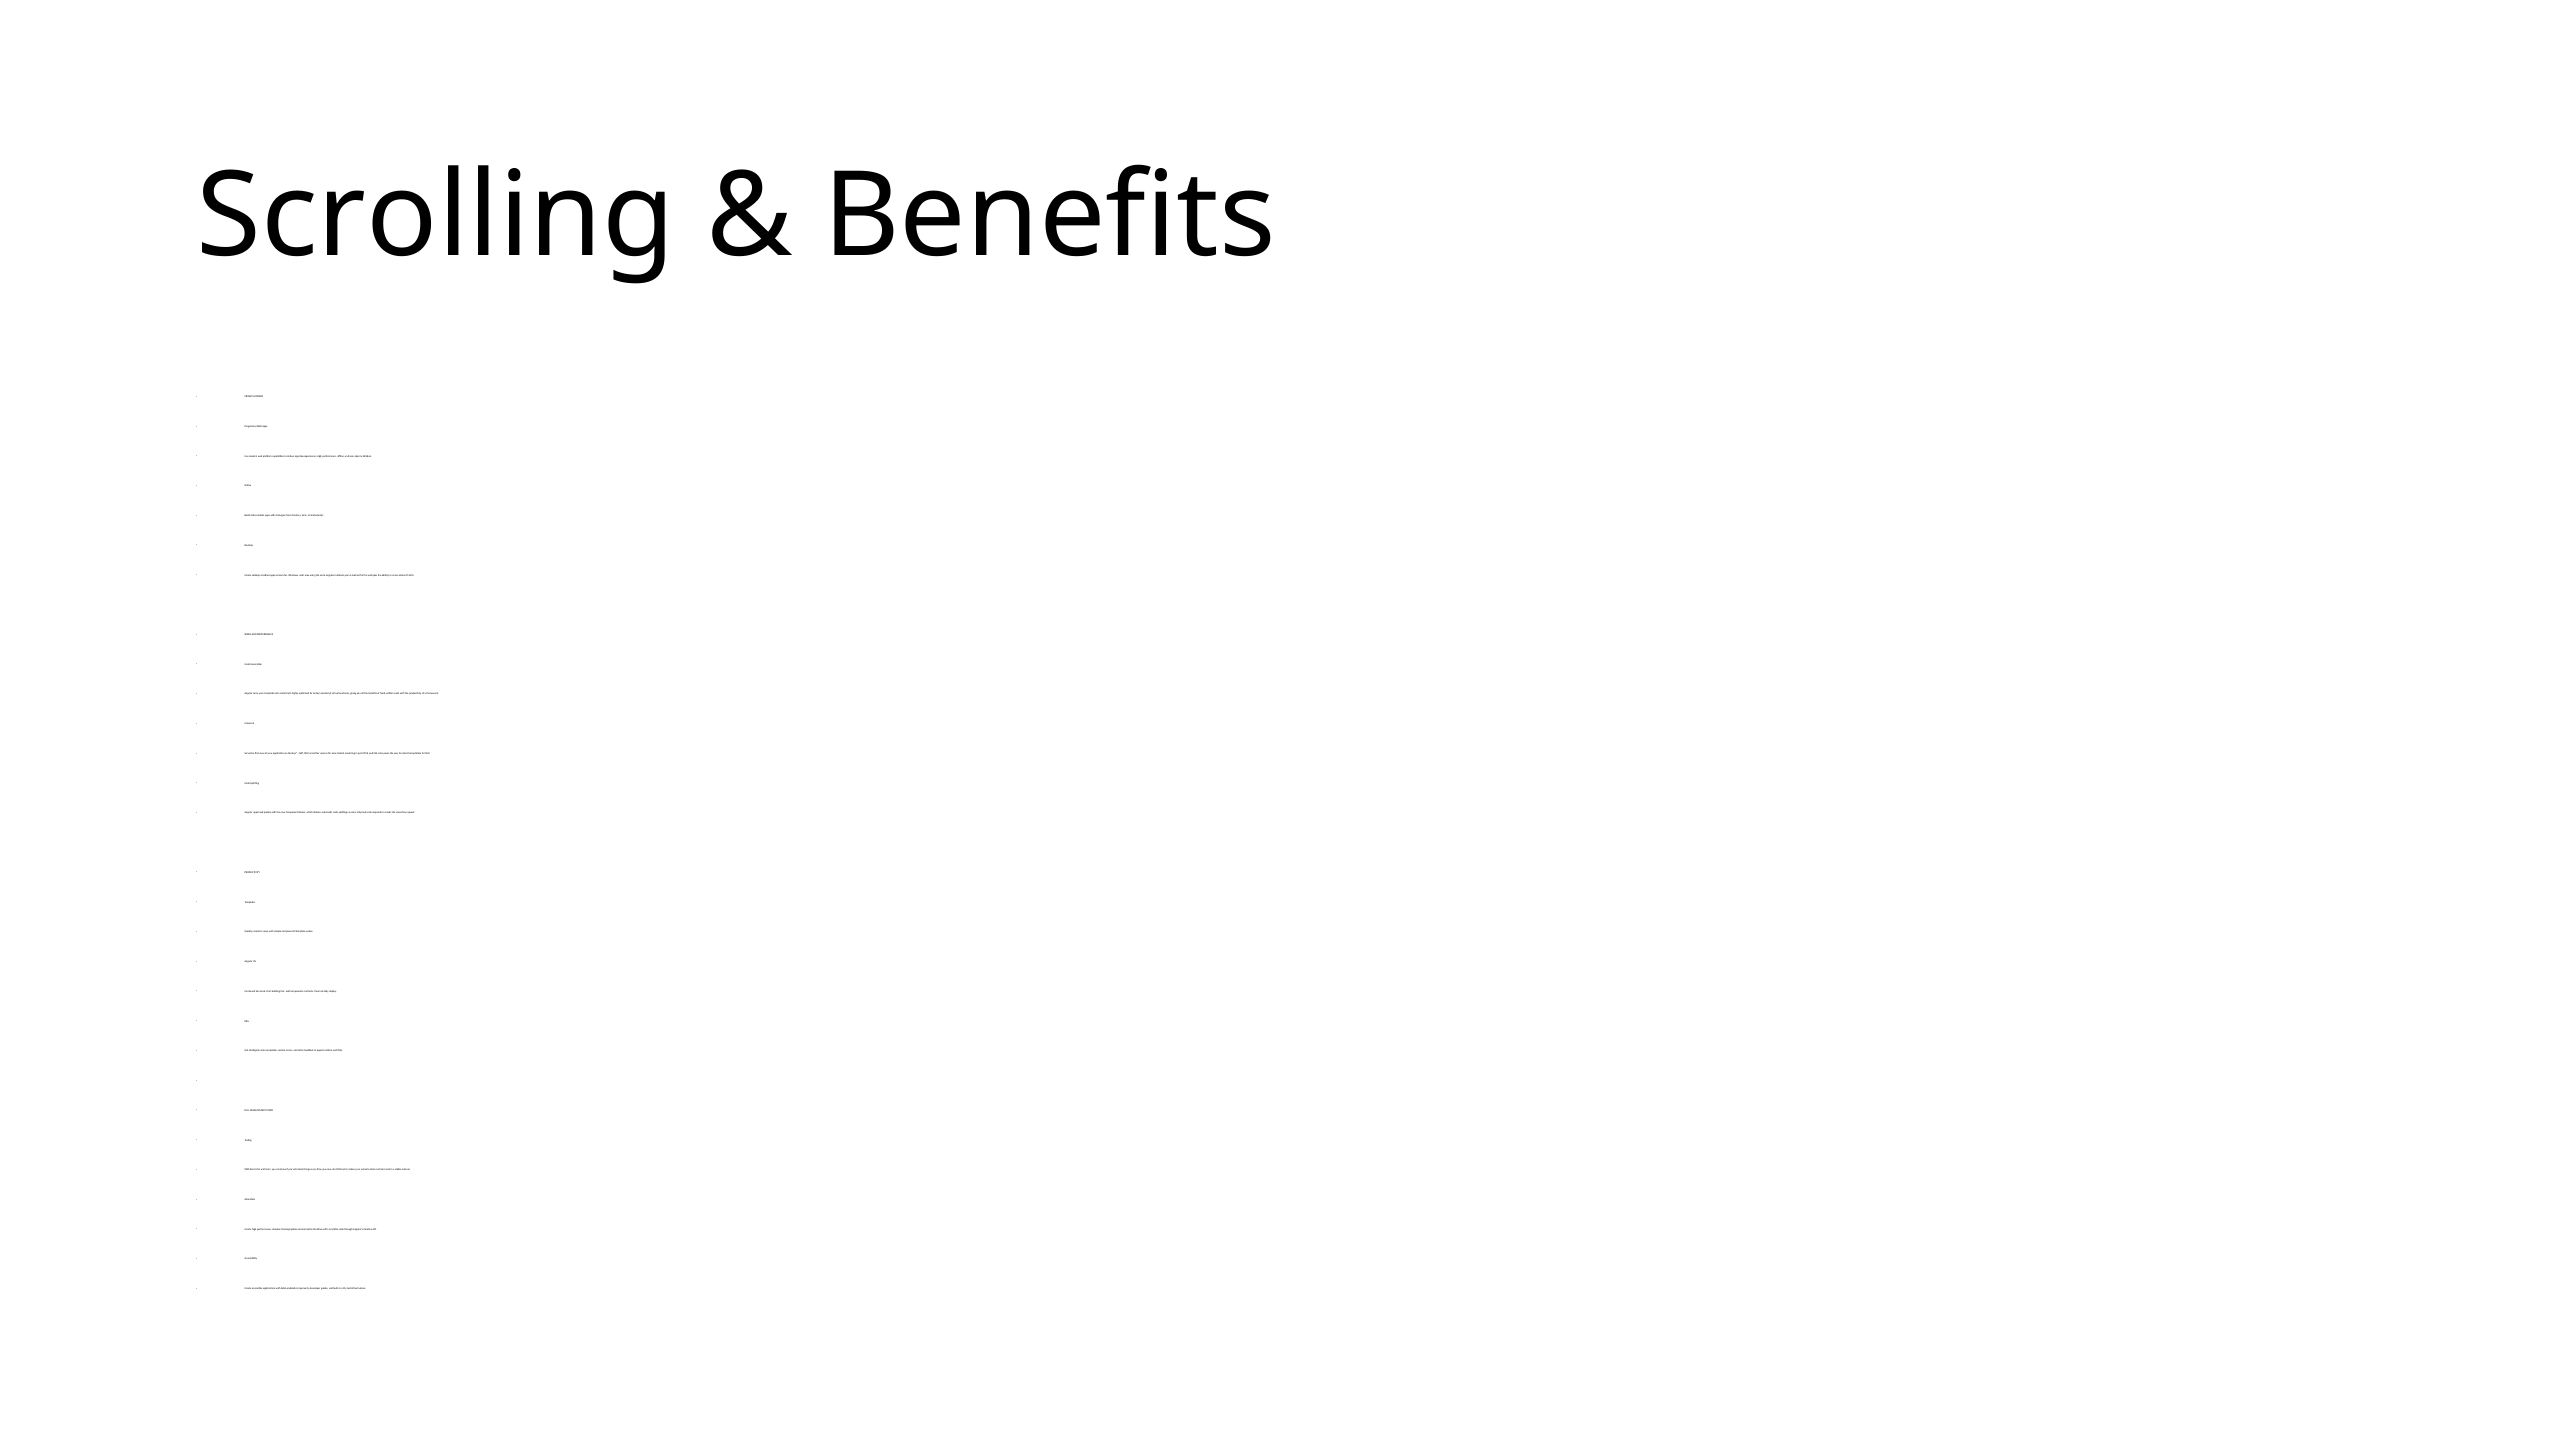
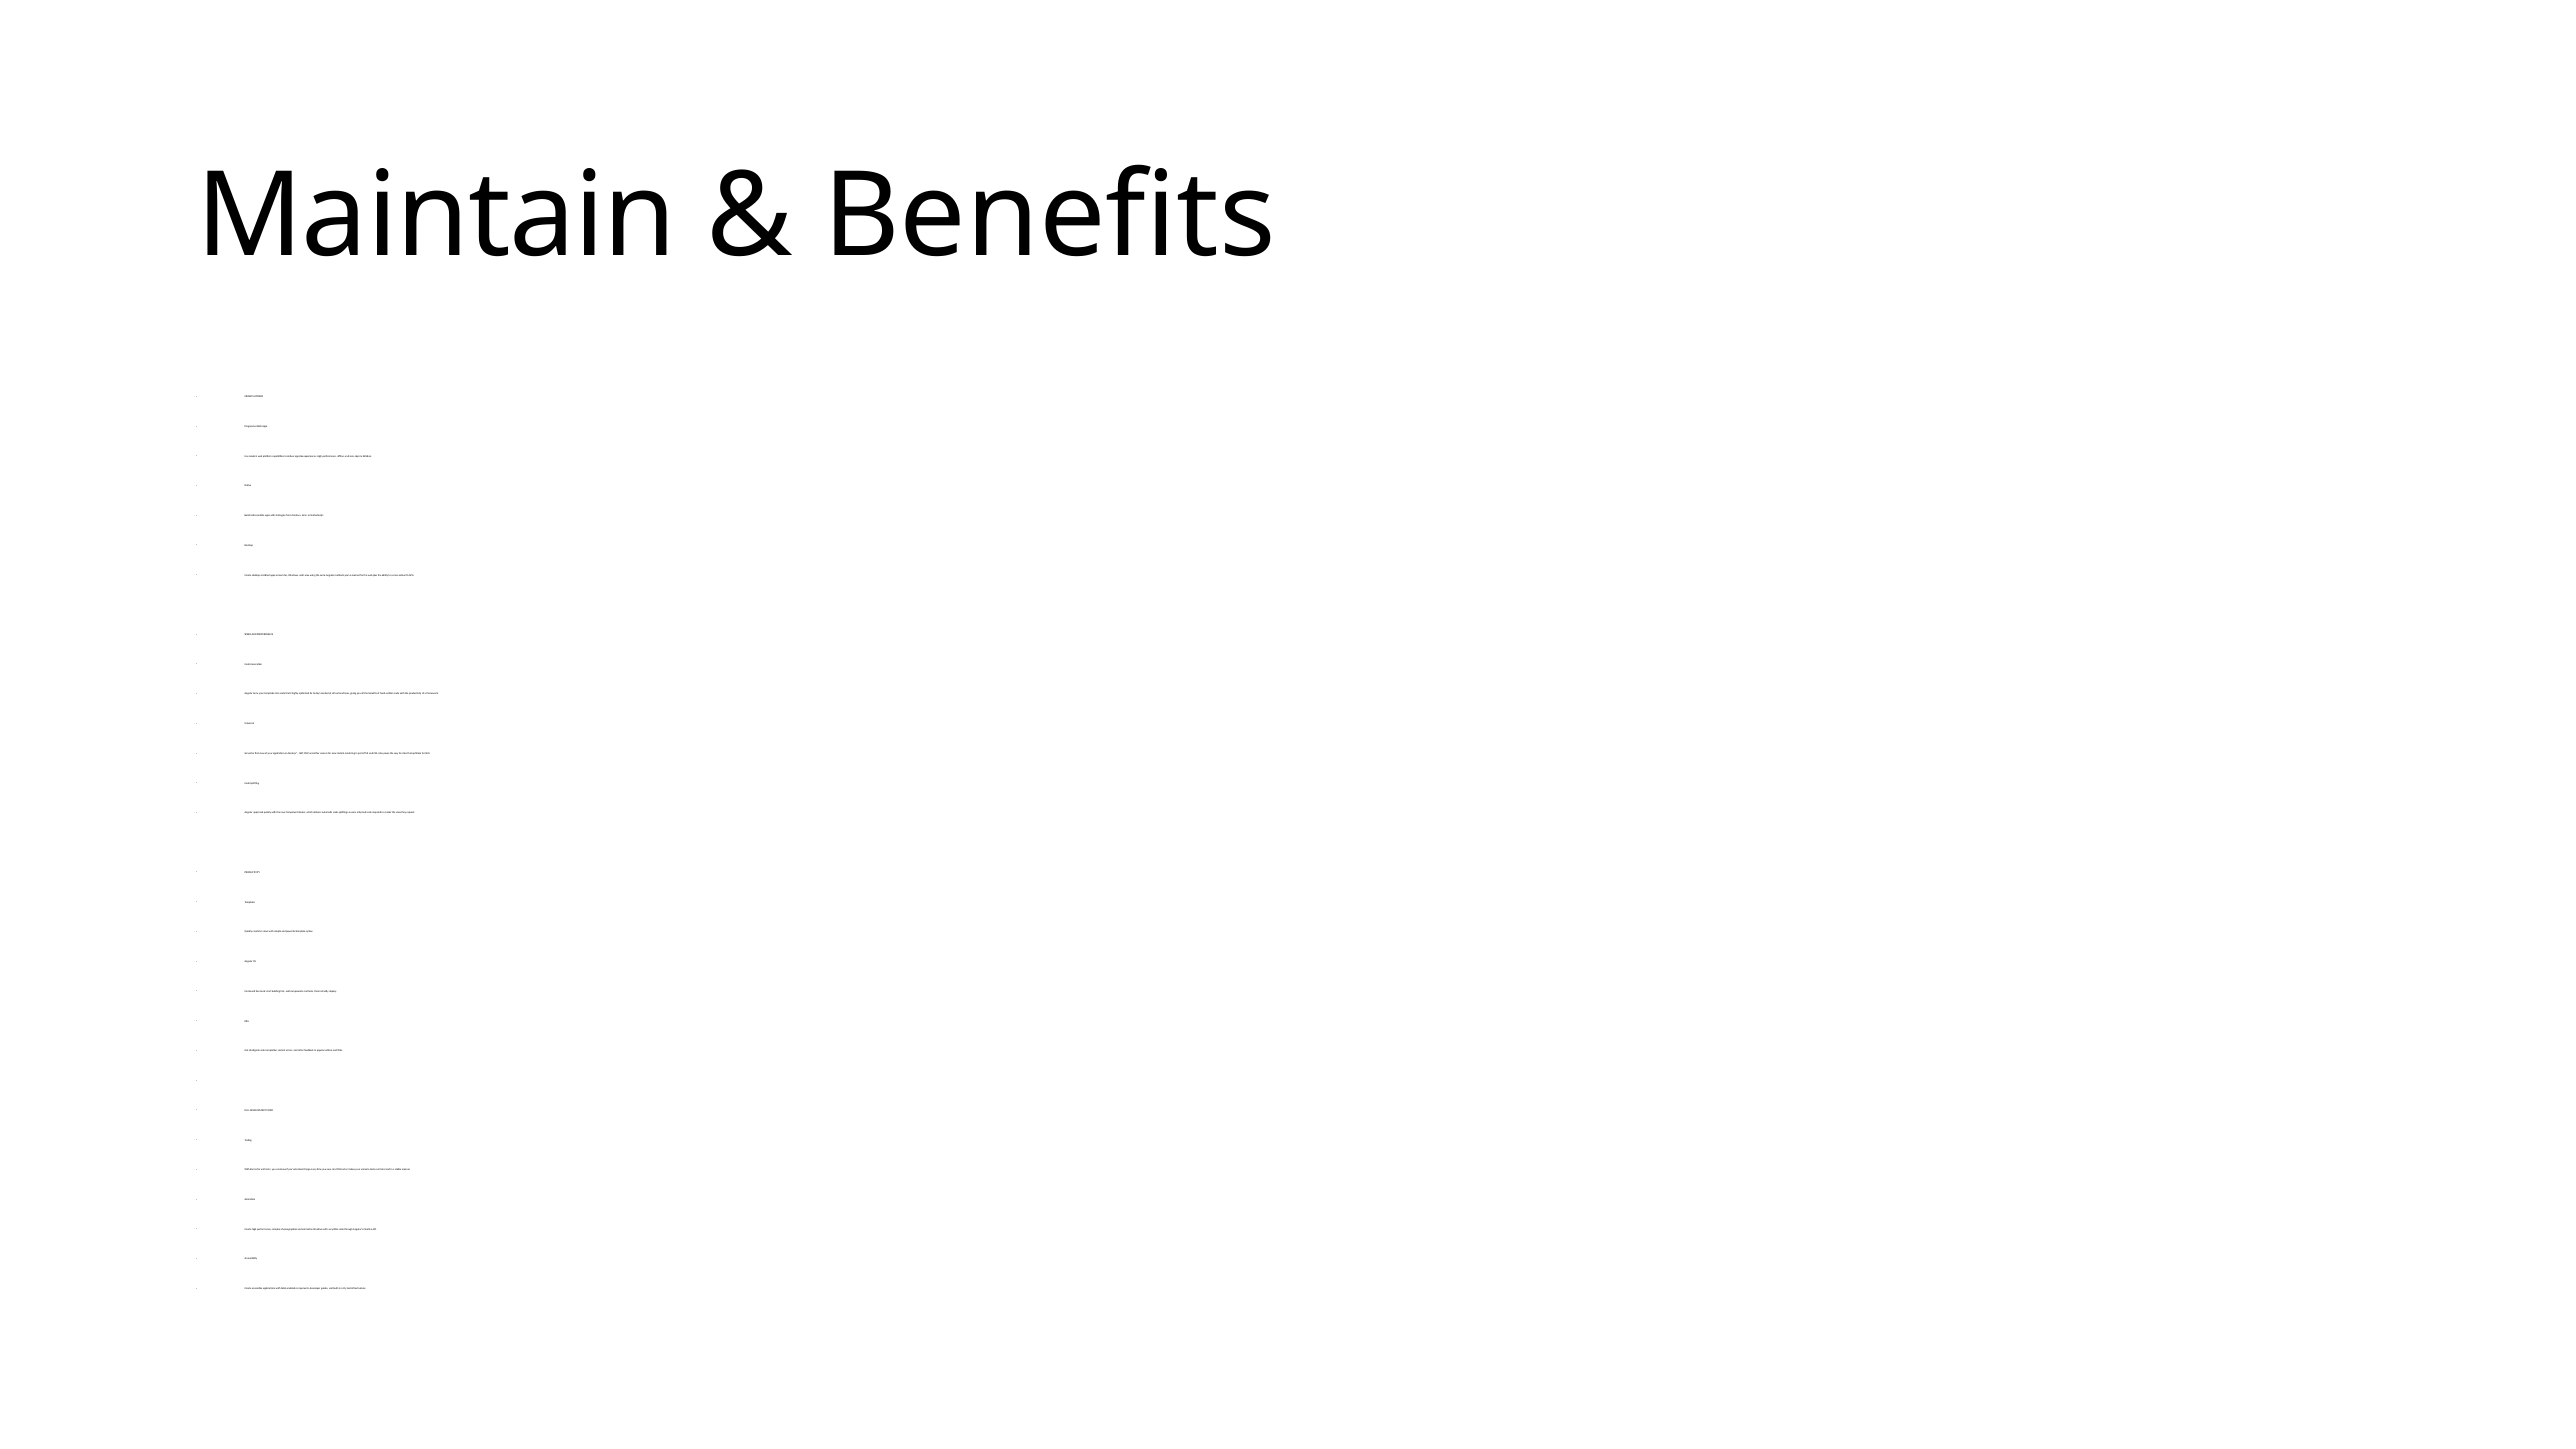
Scrolling: Scrolling -> Maintain
